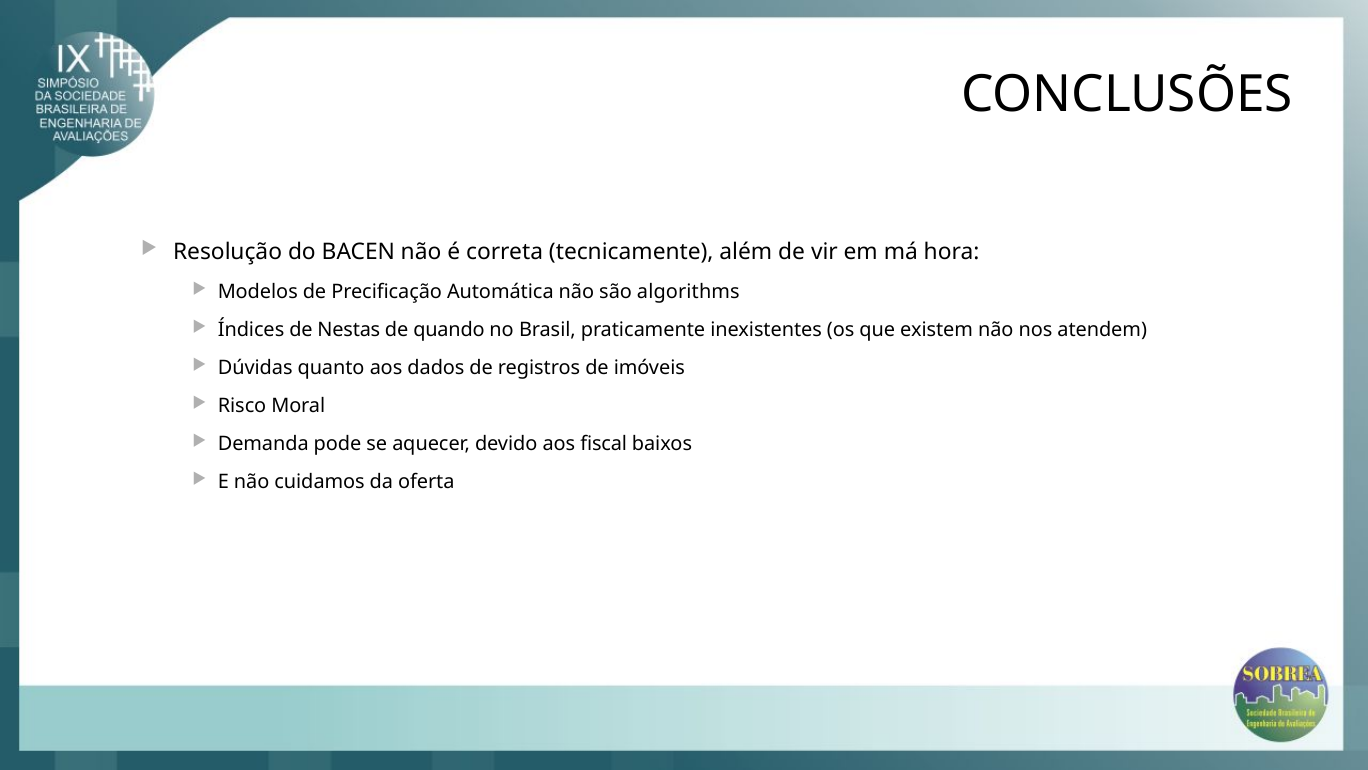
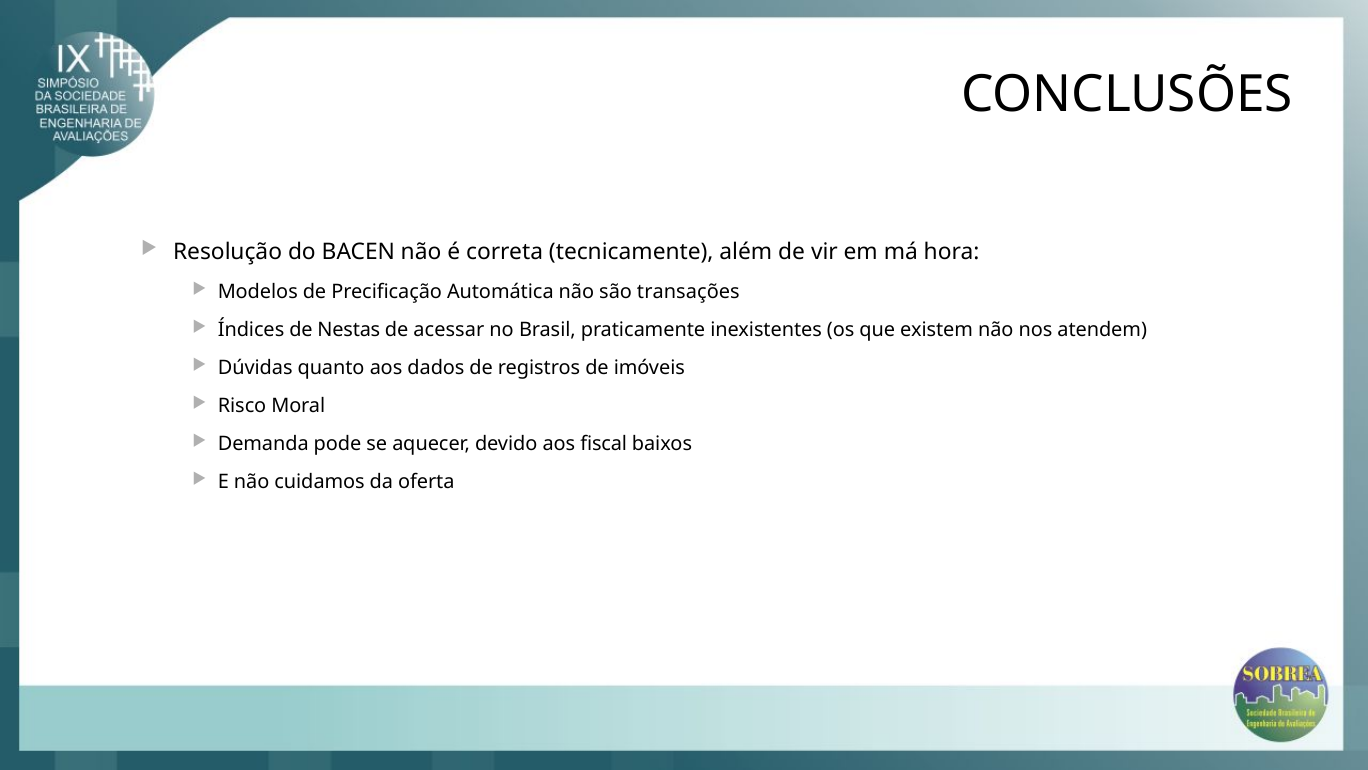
algorithms: algorithms -> transações
quando: quando -> acessar
